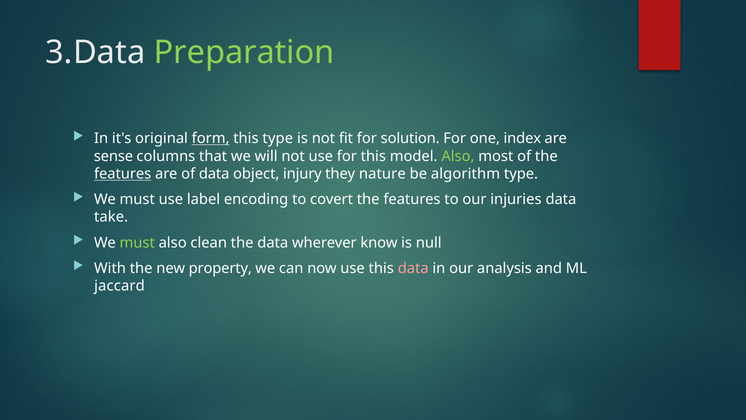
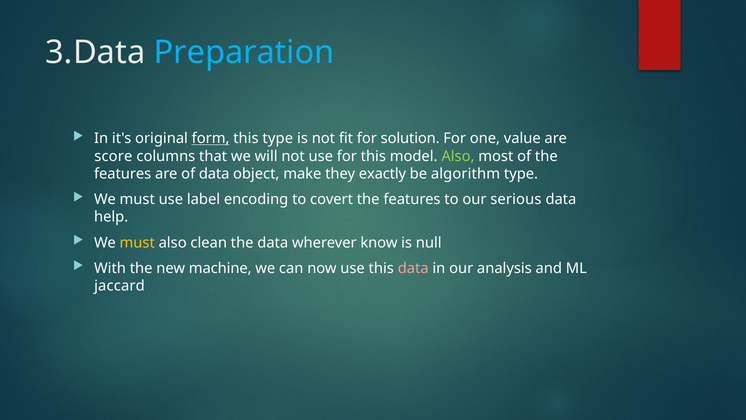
Preparation colour: light green -> light blue
index: index -> value
sense: sense -> score
features at (123, 174) underline: present -> none
injury: injury -> make
nature: nature -> exactly
injuries: injuries -> serious
take: take -> help
must at (137, 242) colour: light green -> yellow
property: property -> machine
